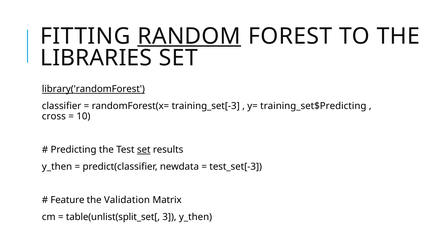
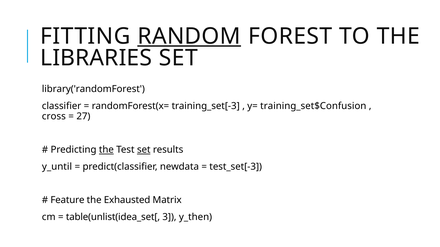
library('randomForest underline: present -> none
training_set$Predicting: training_set$Predicting -> training_set$Confusion
10: 10 -> 27
the at (106, 150) underline: none -> present
y_then at (57, 167): y_then -> y_until
Validation: Validation -> Exhausted
table(unlist(split_set[: table(unlist(split_set[ -> table(unlist(idea_set[
